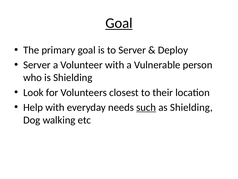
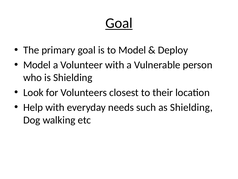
to Server: Server -> Model
Server at (37, 65): Server -> Model
such underline: present -> none
